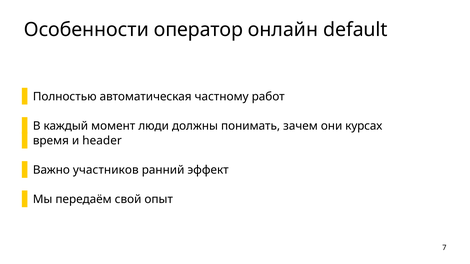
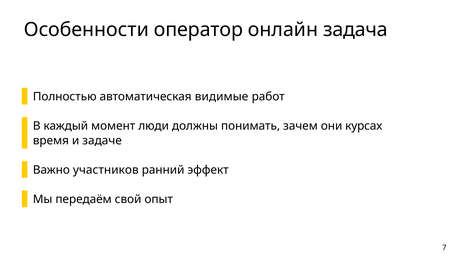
default: default -> задача
частному: частному -> видимые
header: header -> задаче
